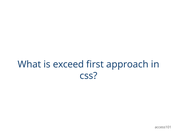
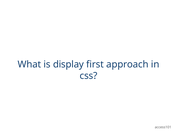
exceed: exceed -> display
